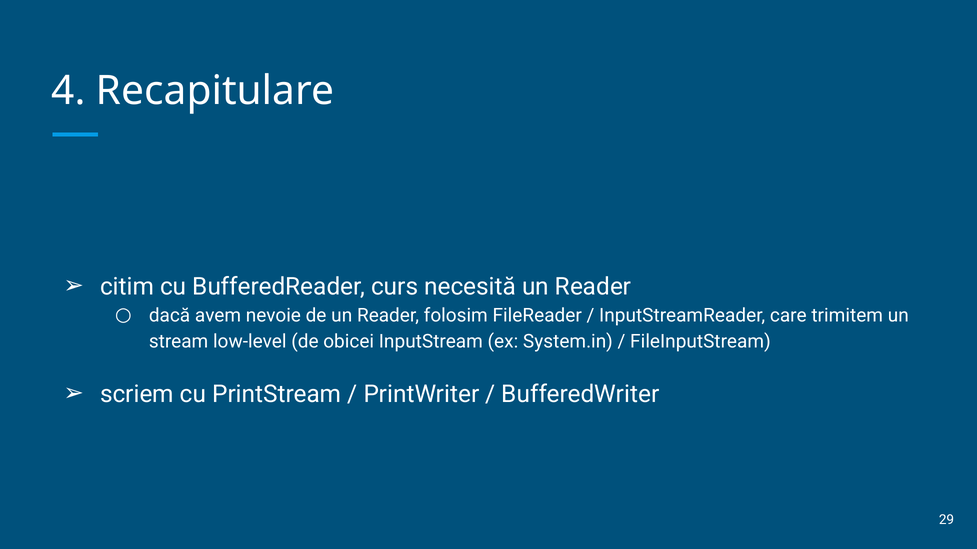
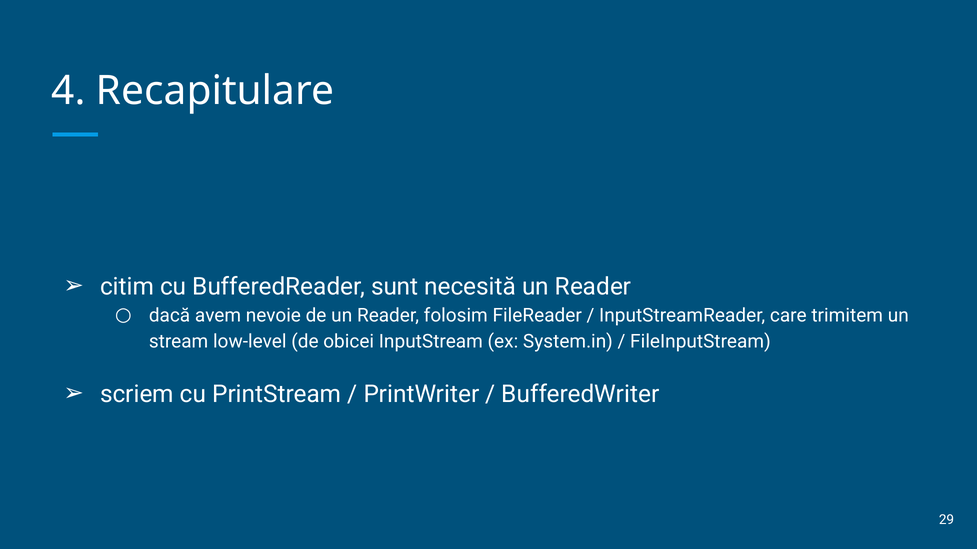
curs: curs -> sunt
